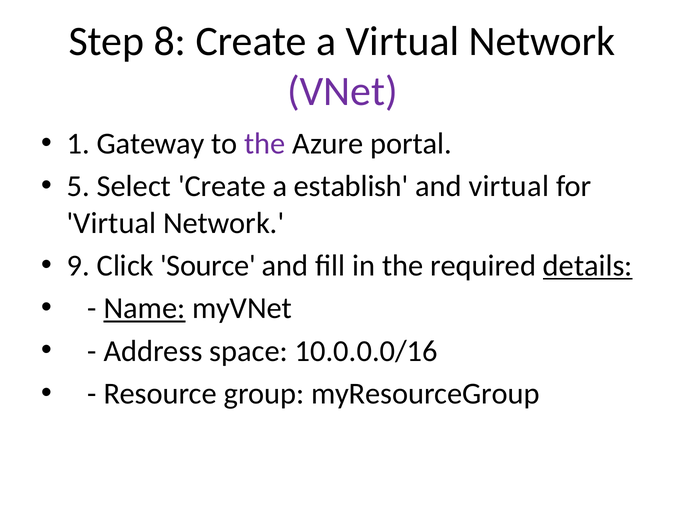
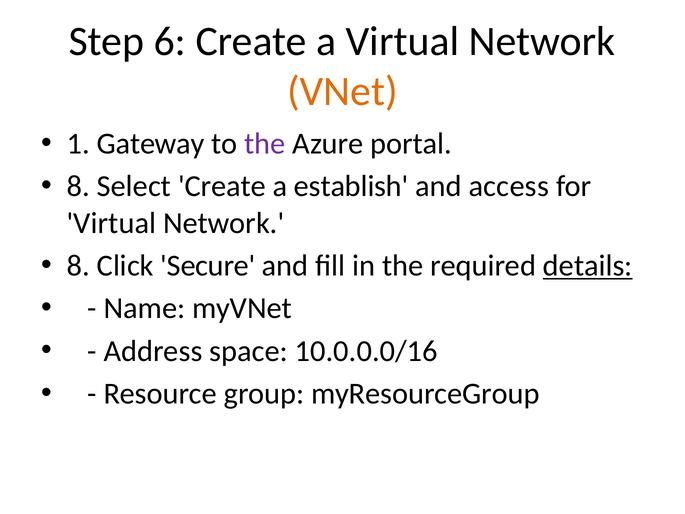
8: 8 -> 6
VNet colour: purple -> orange
5 at (78, 186): 5 -> 8
and virtual: virtual -> access
9 at (78, 266): 9 -> 8
Source: Source -> Secure
Name underline: present -> none
